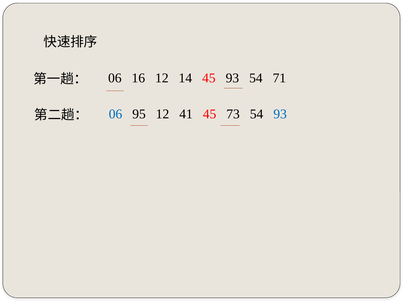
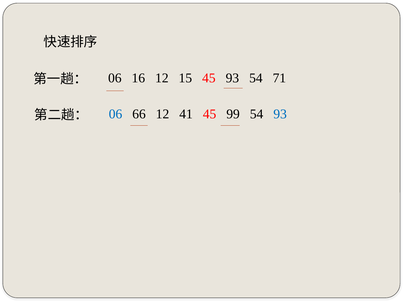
14: 14 -> 15
95: 95 -> 66
73: 73 -> 99
